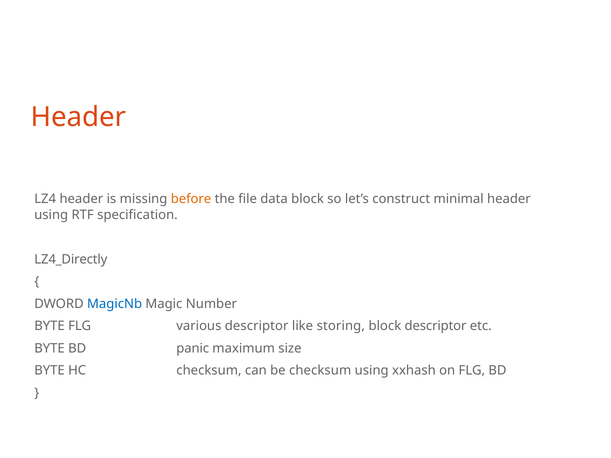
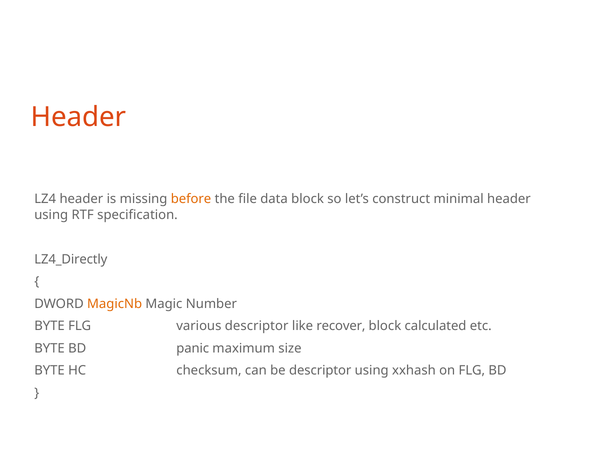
MagicNb colour: blue -> orange
storing: storing -> recover
block descriptor: descriptor -> calculated
be checksum: checksum -> descriptor
